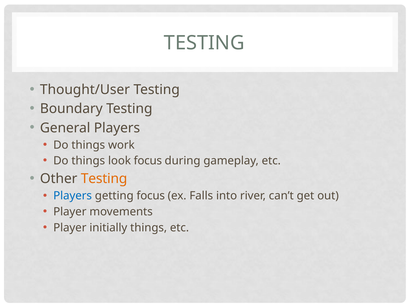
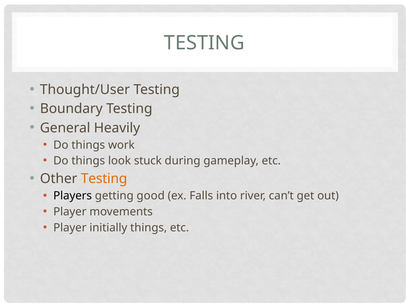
General Players: Players -> Heavily
look focus: focus -> stuck
Players at (73, 196) colour: blue -> black
getting focus: focus -> good
